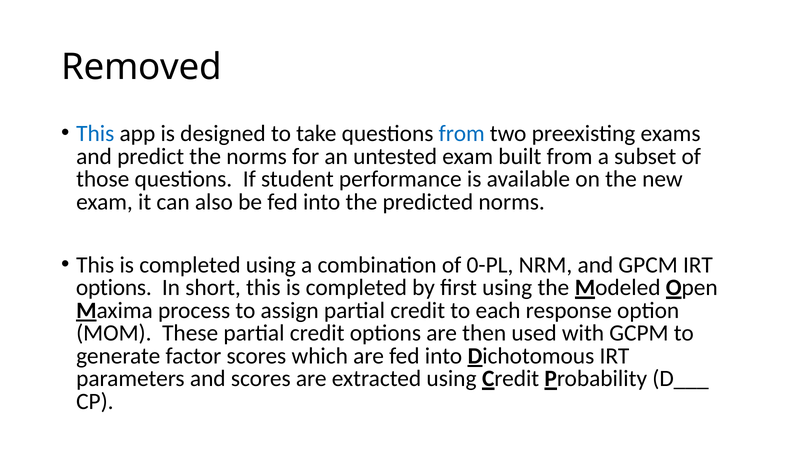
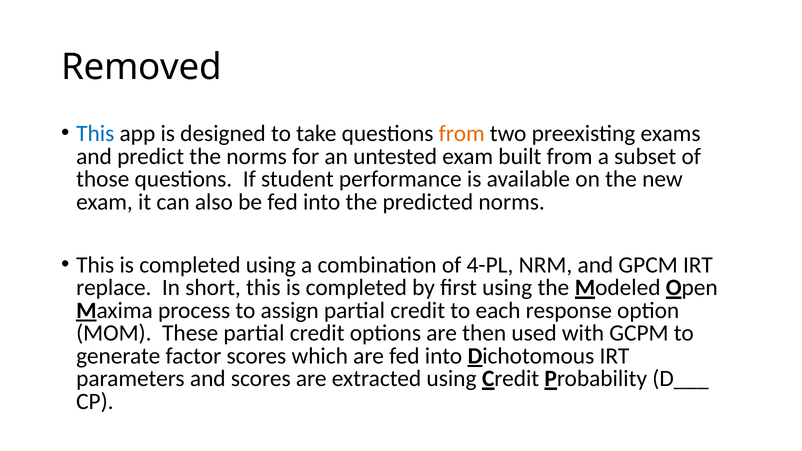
from at (462, 134) colour: blue -> orange
0-PL: 0-PL -> 4-PL
options at (114, 288): options -> replace
